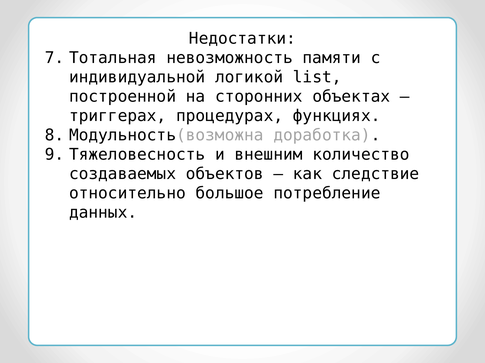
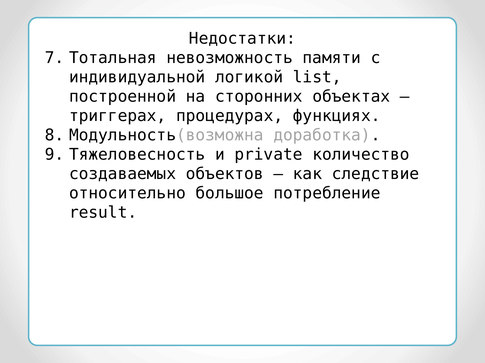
внешним: внешним -> private
данных: данных -> result
